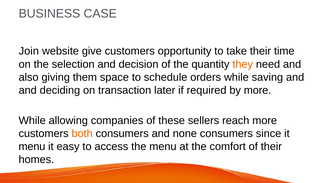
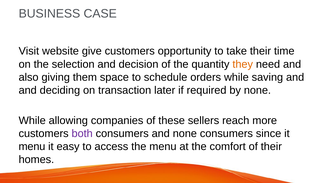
Join: Join -> Visit
by more: more -> none
both colour: orange -> purple
